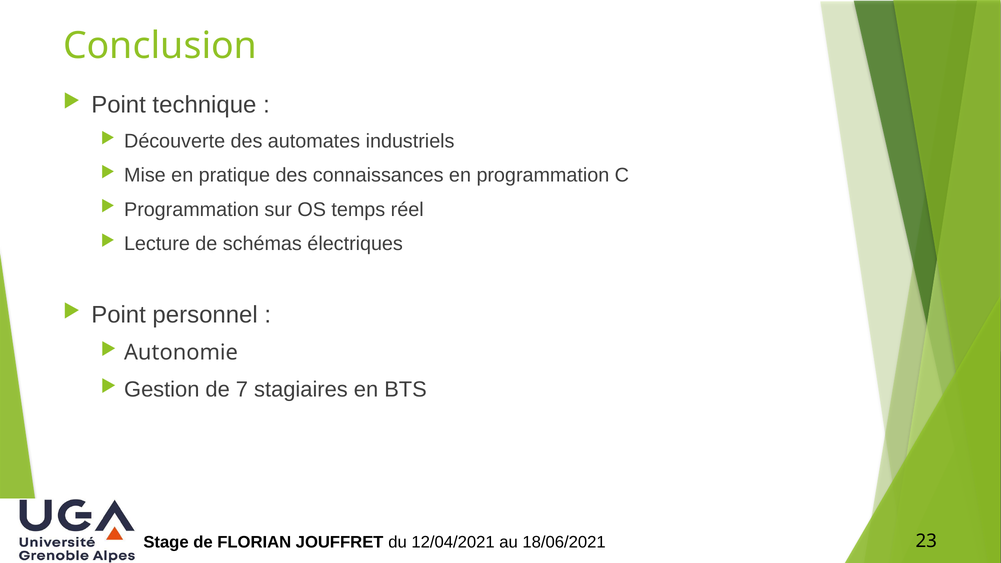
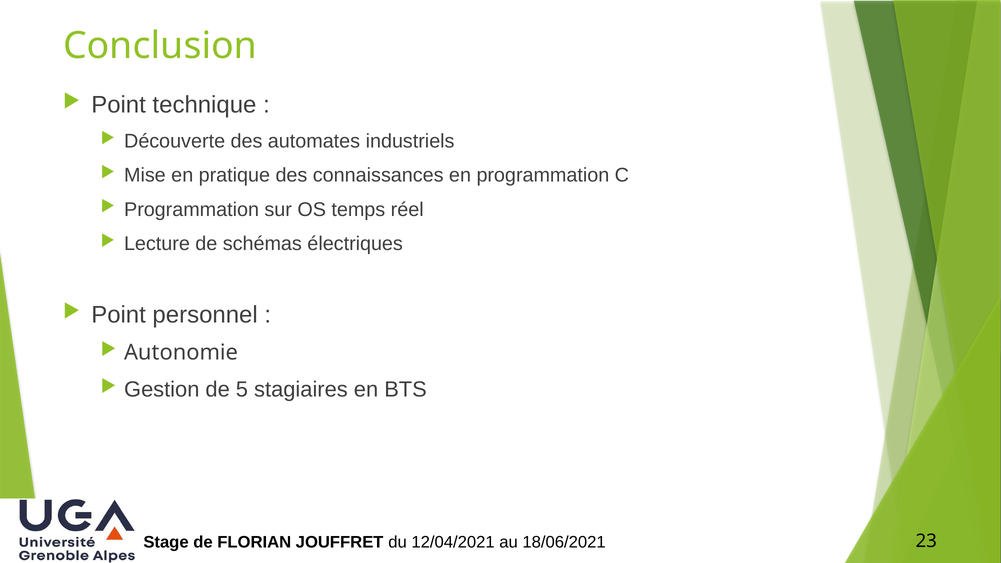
7: 7 -> 5
